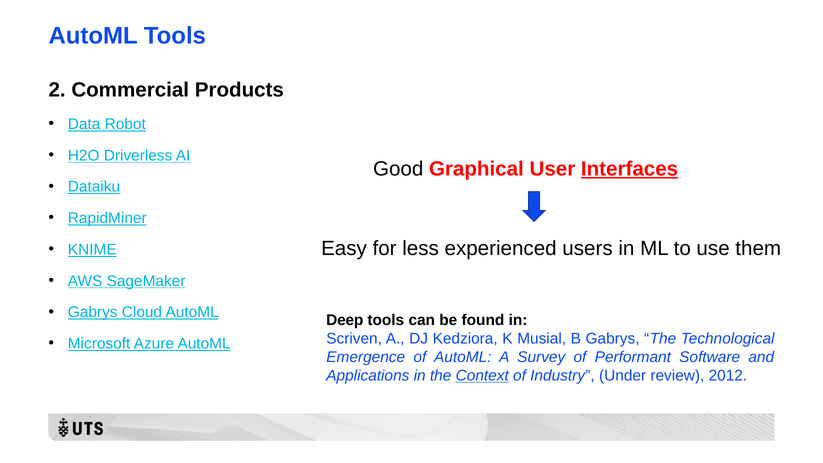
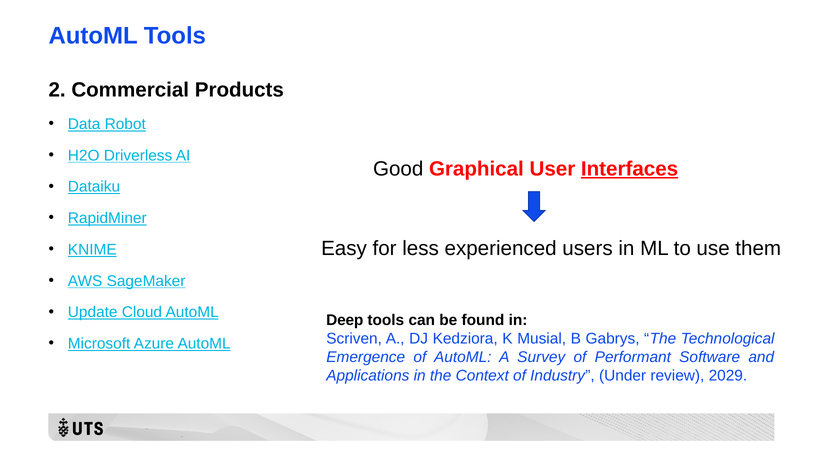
Gabrys at (93, 312): Gabrys -> Update
Context underline: present -> none
2012: 2012 -> 2029
